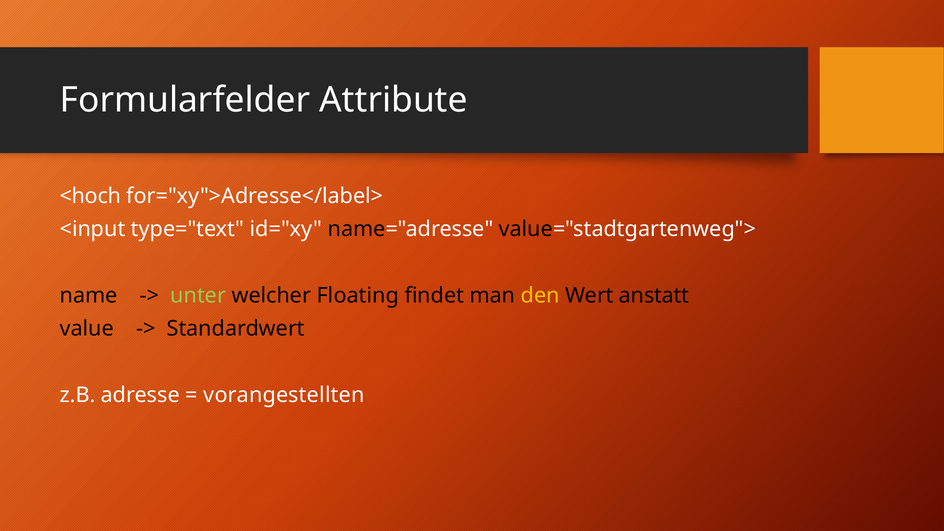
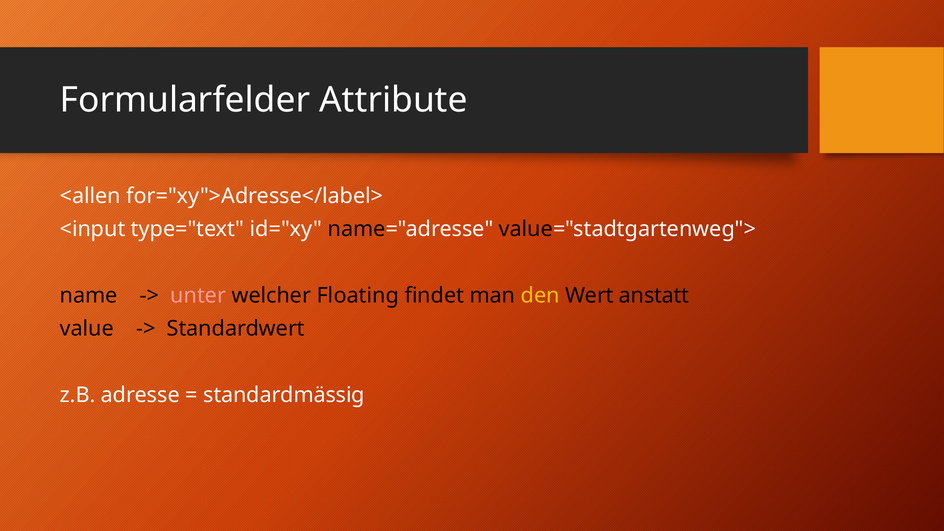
<hoch: <hoch -> <allen
unter colour: light green -> pink
vorangestellten: vorangestellten -> standardmässig
